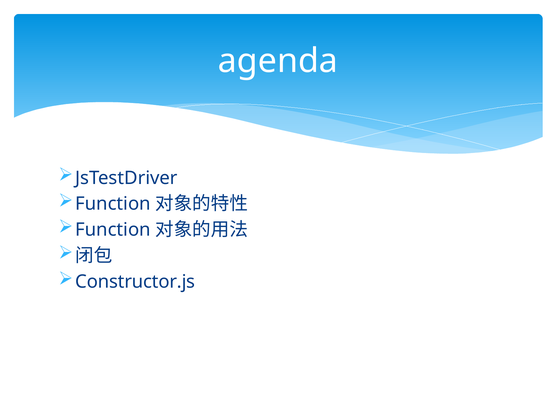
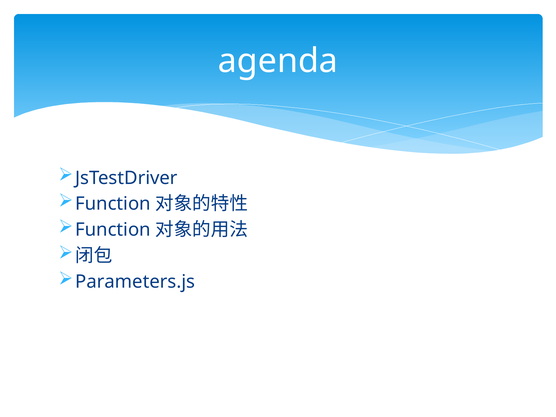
Constructor.js: Constructor.js -> Parameters.js
